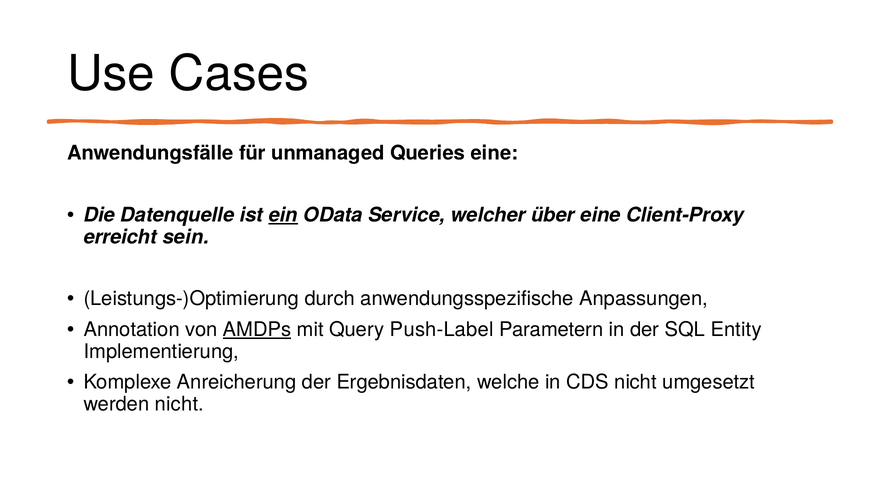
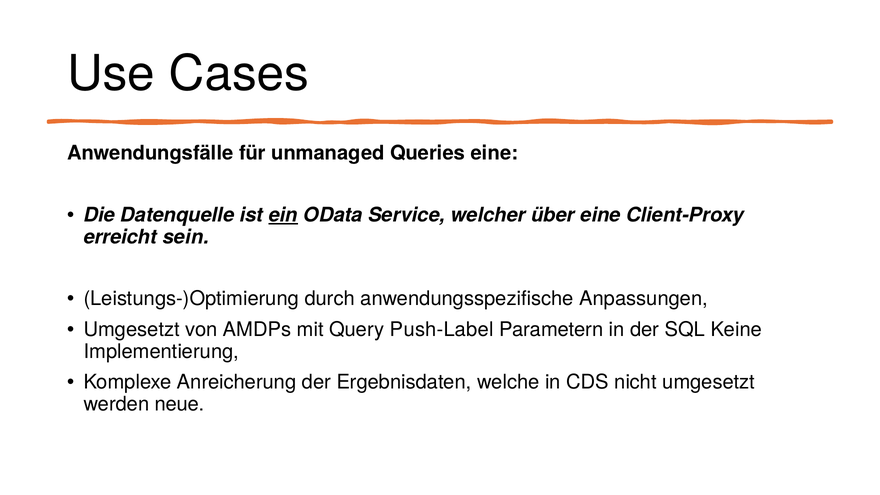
Annotation at (132, 330): Annotation -> Umgesetzt
AMDPs underline: present -> none
Entity: Entity -> Keine
werden nicht: nicht -> neue
